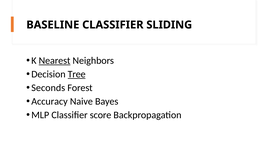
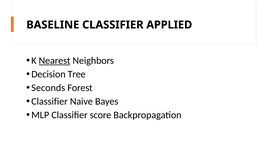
SLIDING: SLIDING -> APPLIED
Tree underline: present -> none
Accuracy at (50, 101): Accuracy -> Classifier
